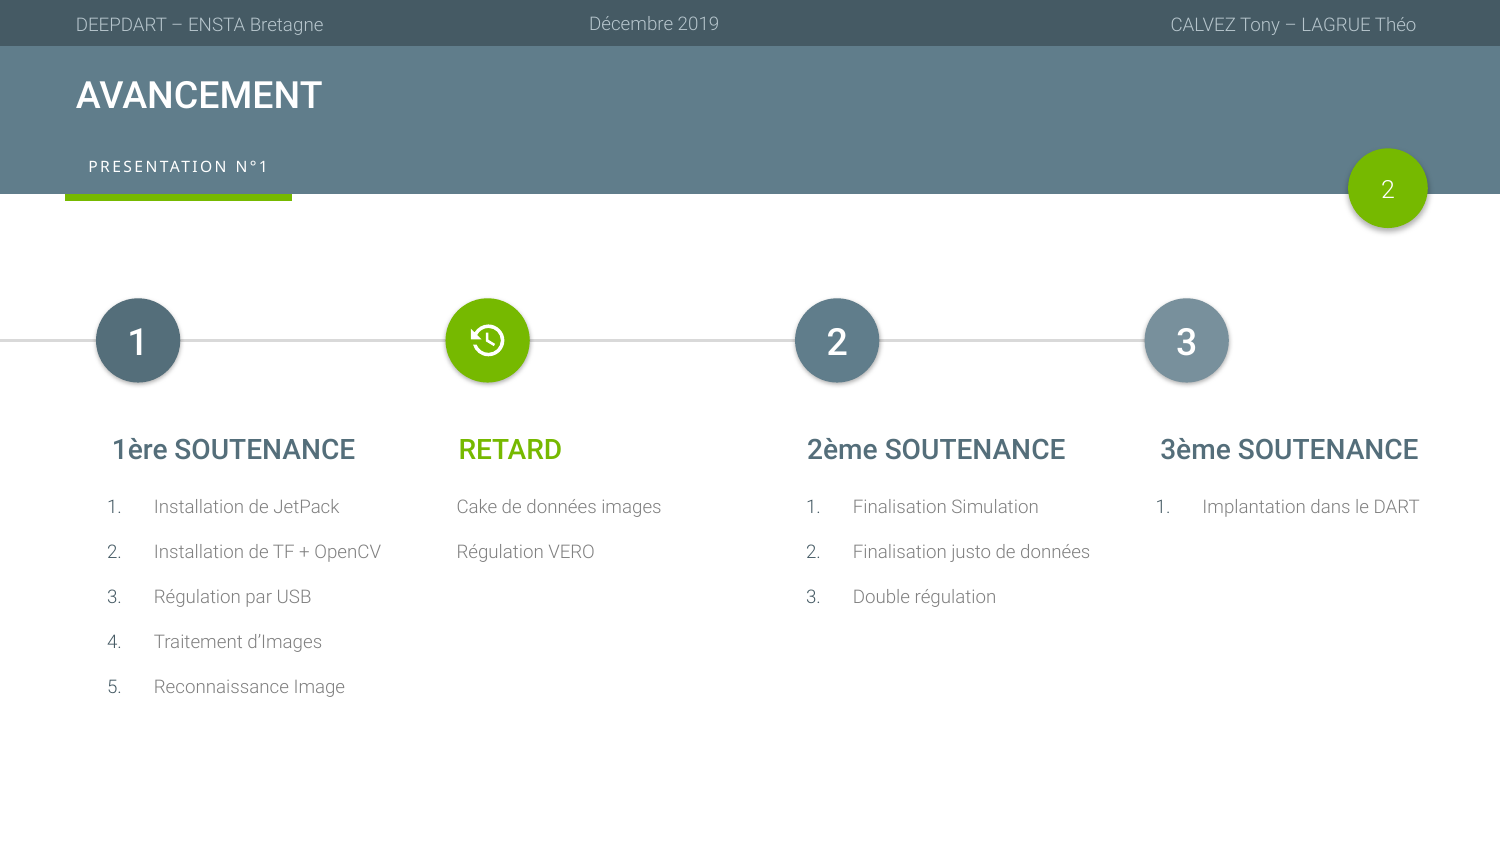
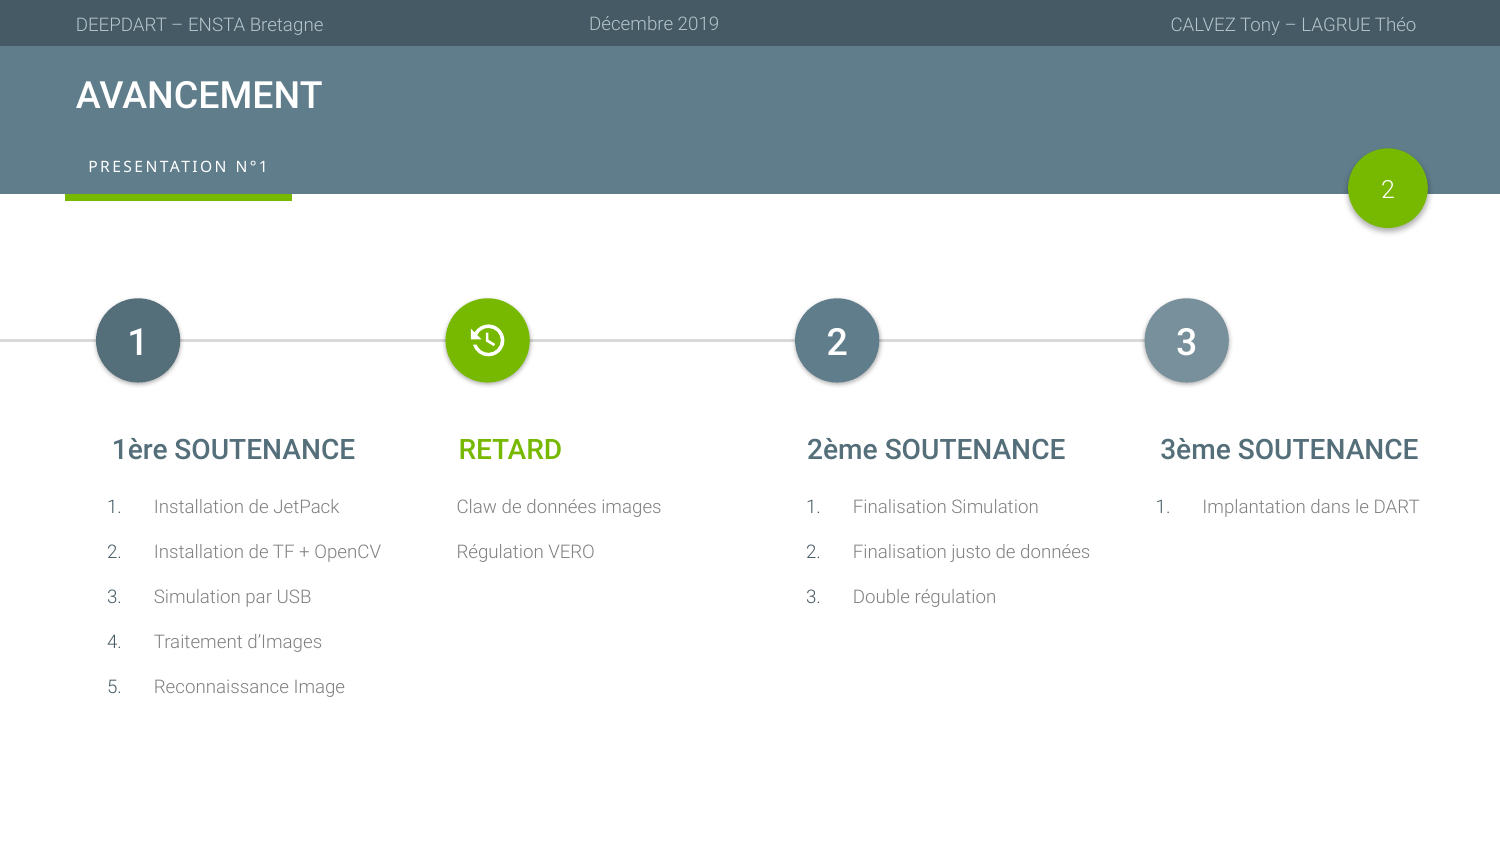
Cake: Cake -> Claw
3 Régulation: Régulation -> Simulation
